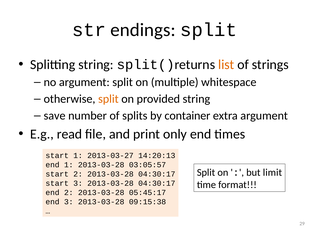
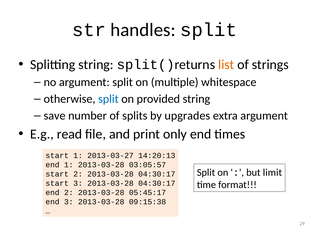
endings: endings -> handles
split at (108, 99) colour: orange -> blue
container: container -> upgrades
